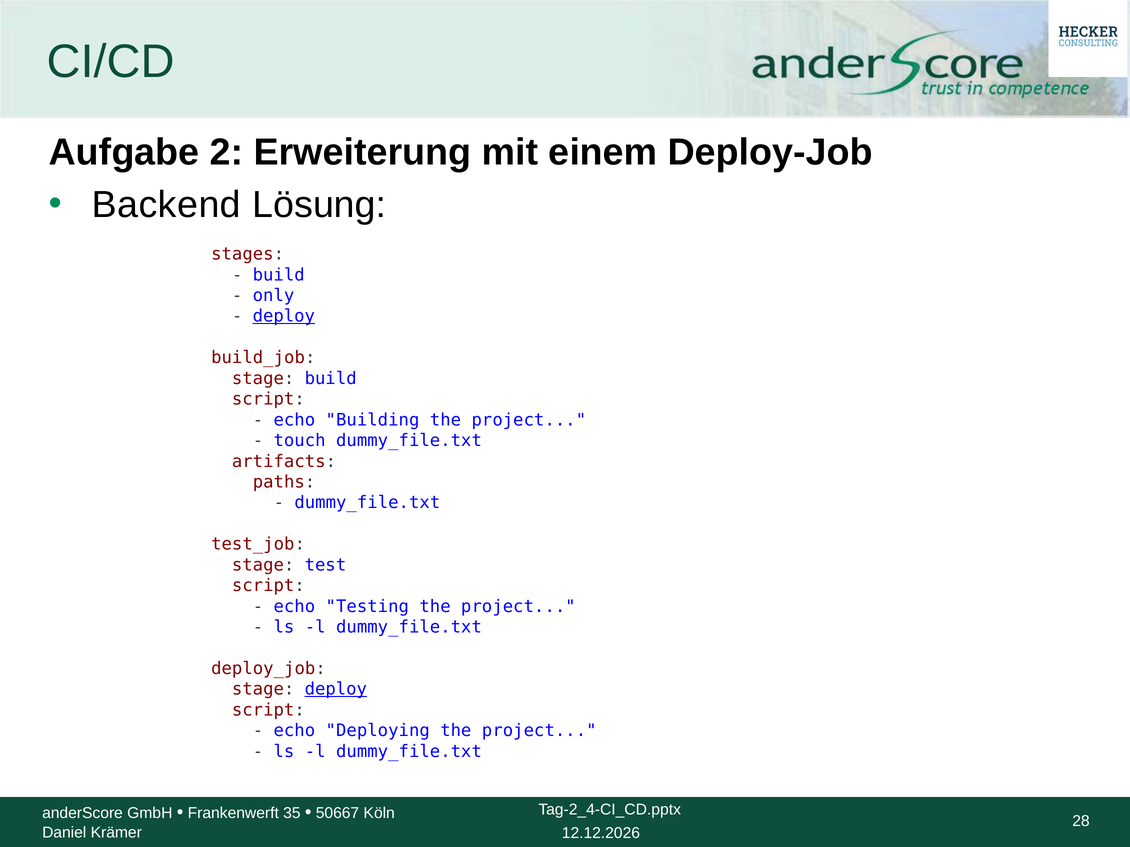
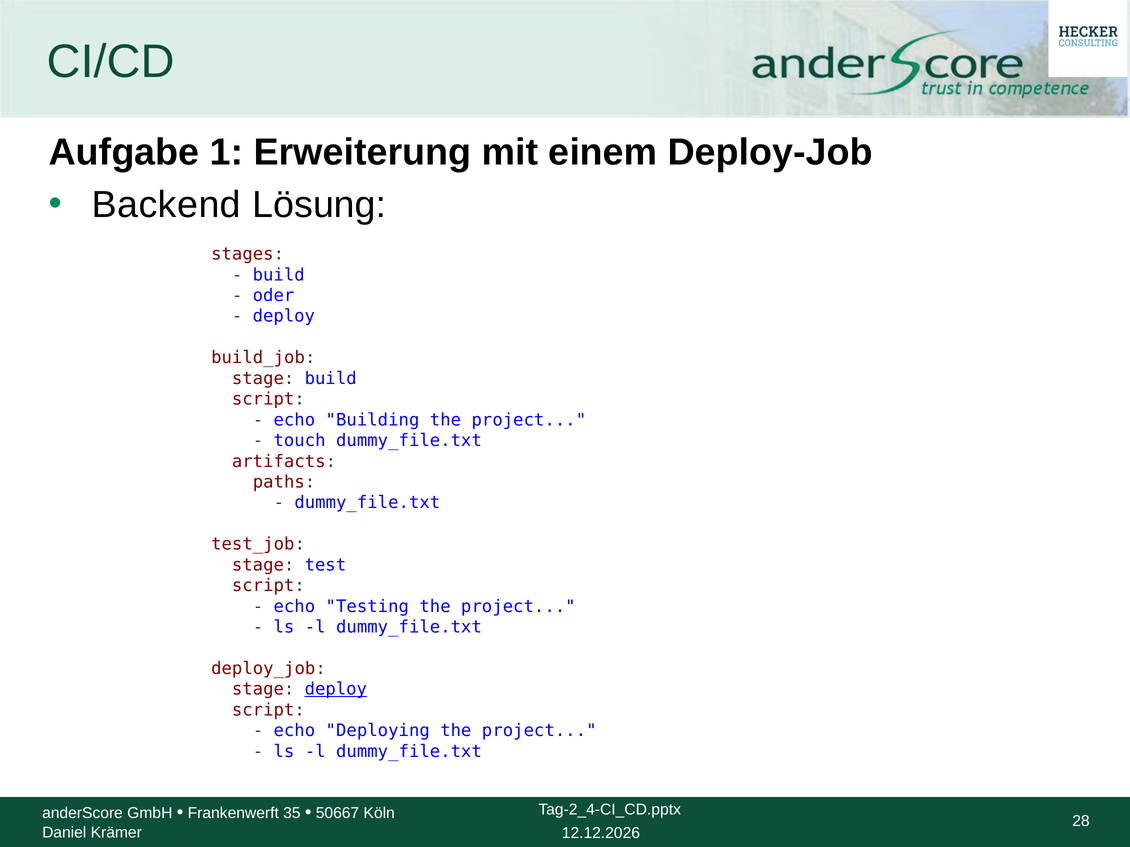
2: 2 -> 1
only: only -> oder
deploy at (284, 316) underline: present -> none
